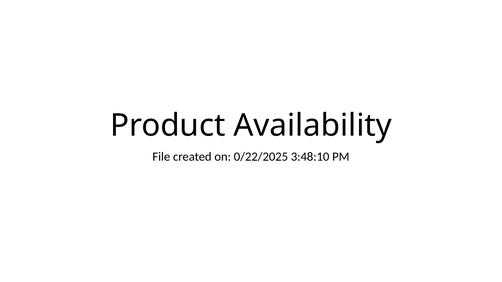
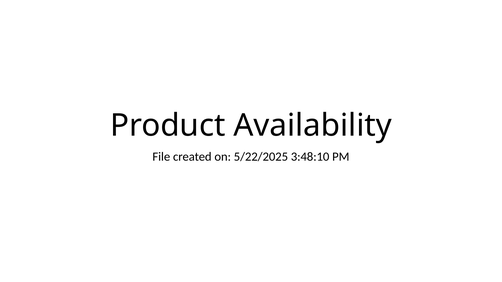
0/22/2025: 0/22/2025 -> 5/22/2025
